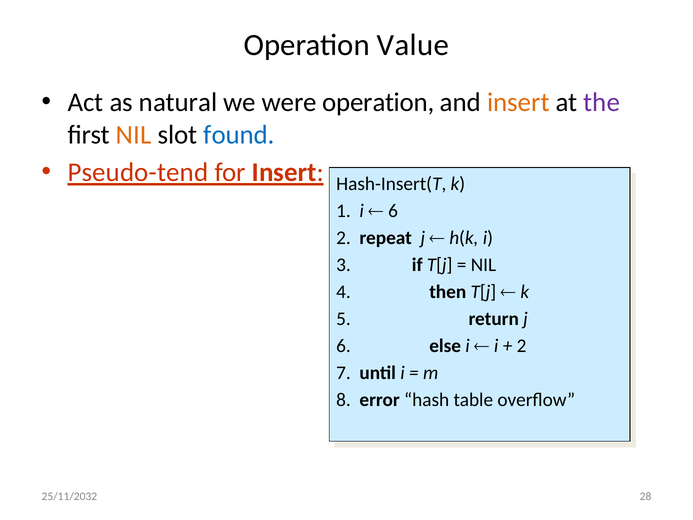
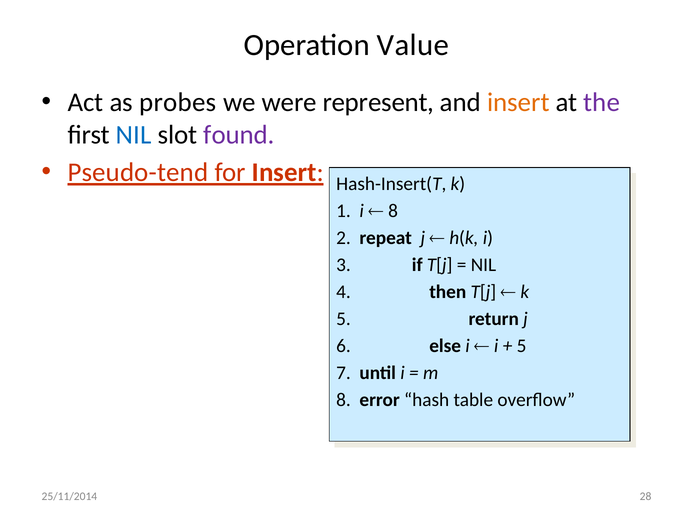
natural: natural -> probes
were operation: operation -> represent
NIL at (134, 135) colour: orange -> blue
found colour: blue -> purple
6 at (393, 211): 6 -> 8
2 at (522, 346): 2 -> 5
25/11/2032: 25/11/2032 -> 25/11/2014
